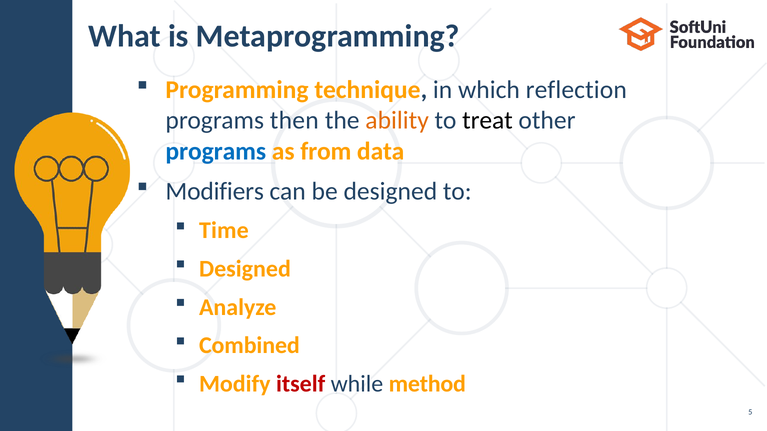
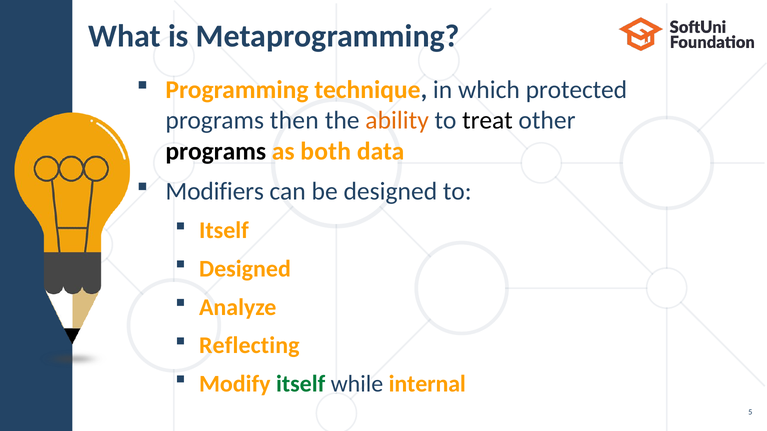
reflection: reflection -> protected
programs at (216, 151) colour: blue -> black
from: from -> both
Time at (224, 231): Time -> Itself
Combined: Combined -> Reflecting
itself at (301, 384) colour: red -> green
method: method -> internal
